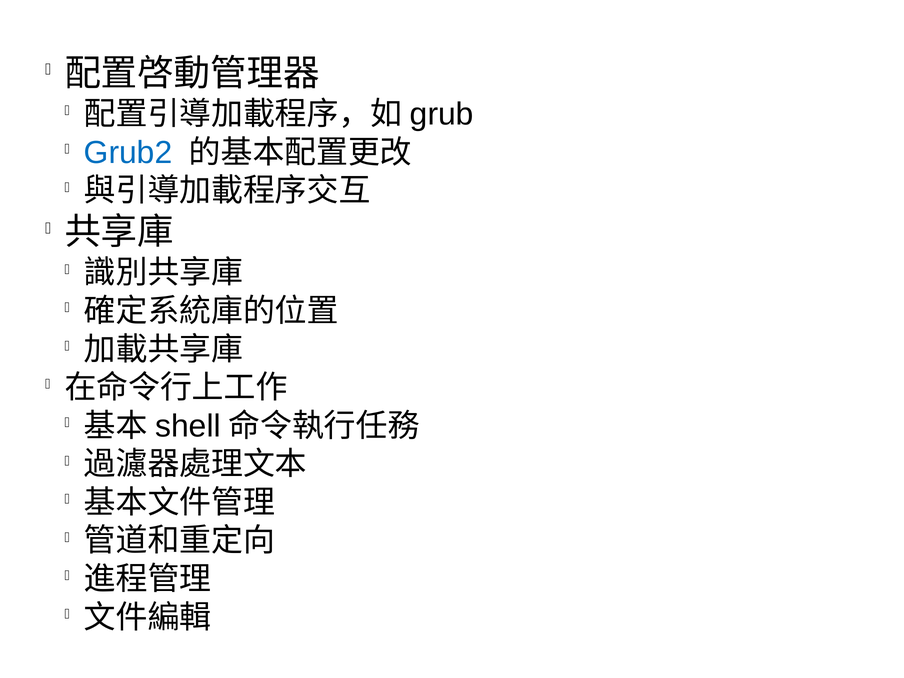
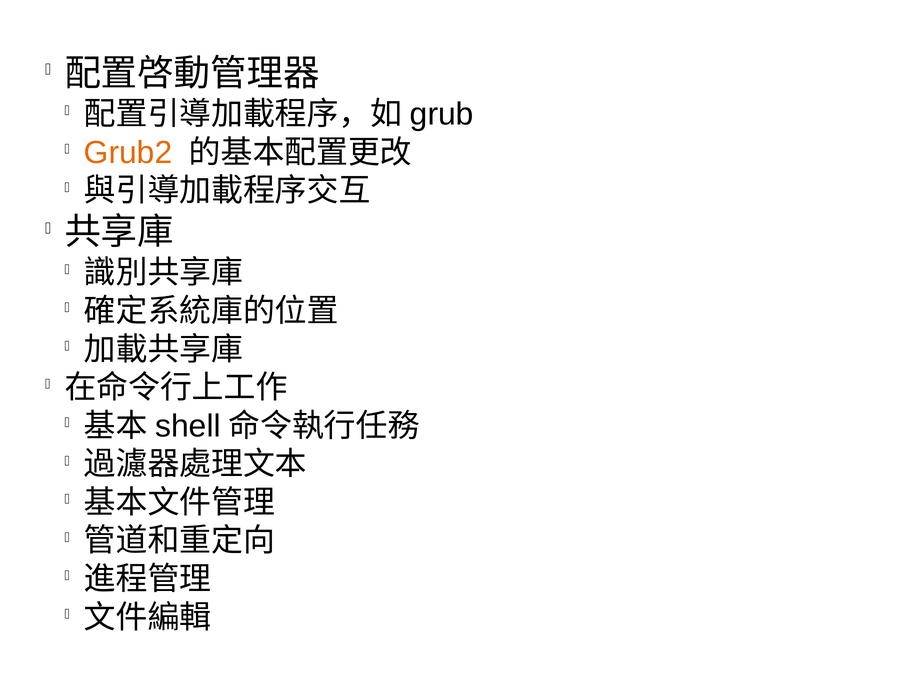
Grub2 colour: blue -> orange
